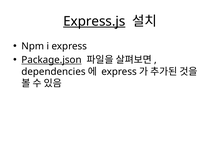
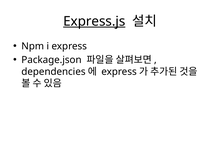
Package.json underline: present -> none
